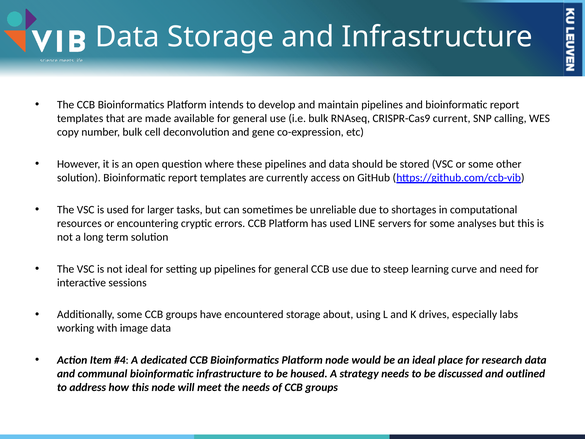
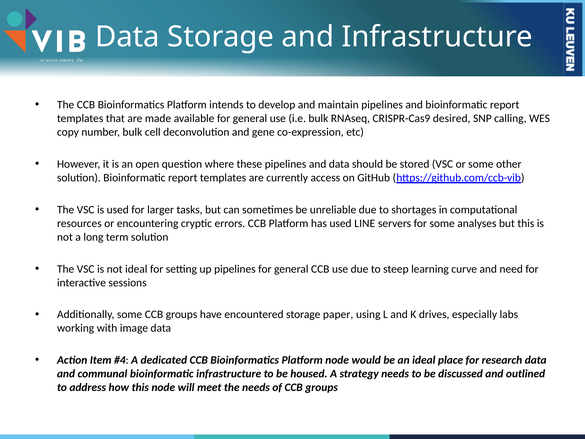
current: current -> desired
about: about -> paper
